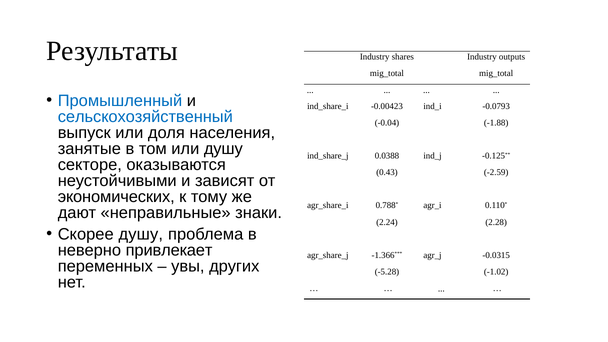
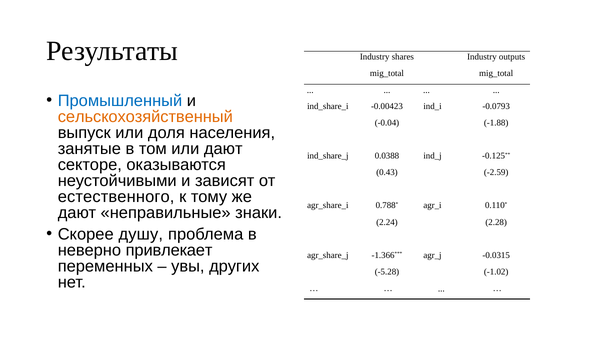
сельскохозяйственный colour: blue -> orange
или душу: душу -> дают
экономических: экономических -> естественного
